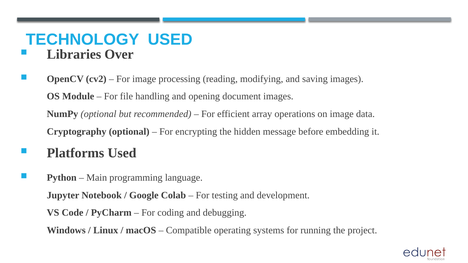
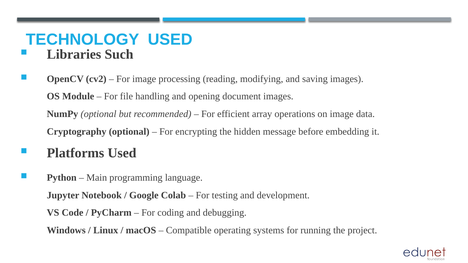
Over: Over -> Such
